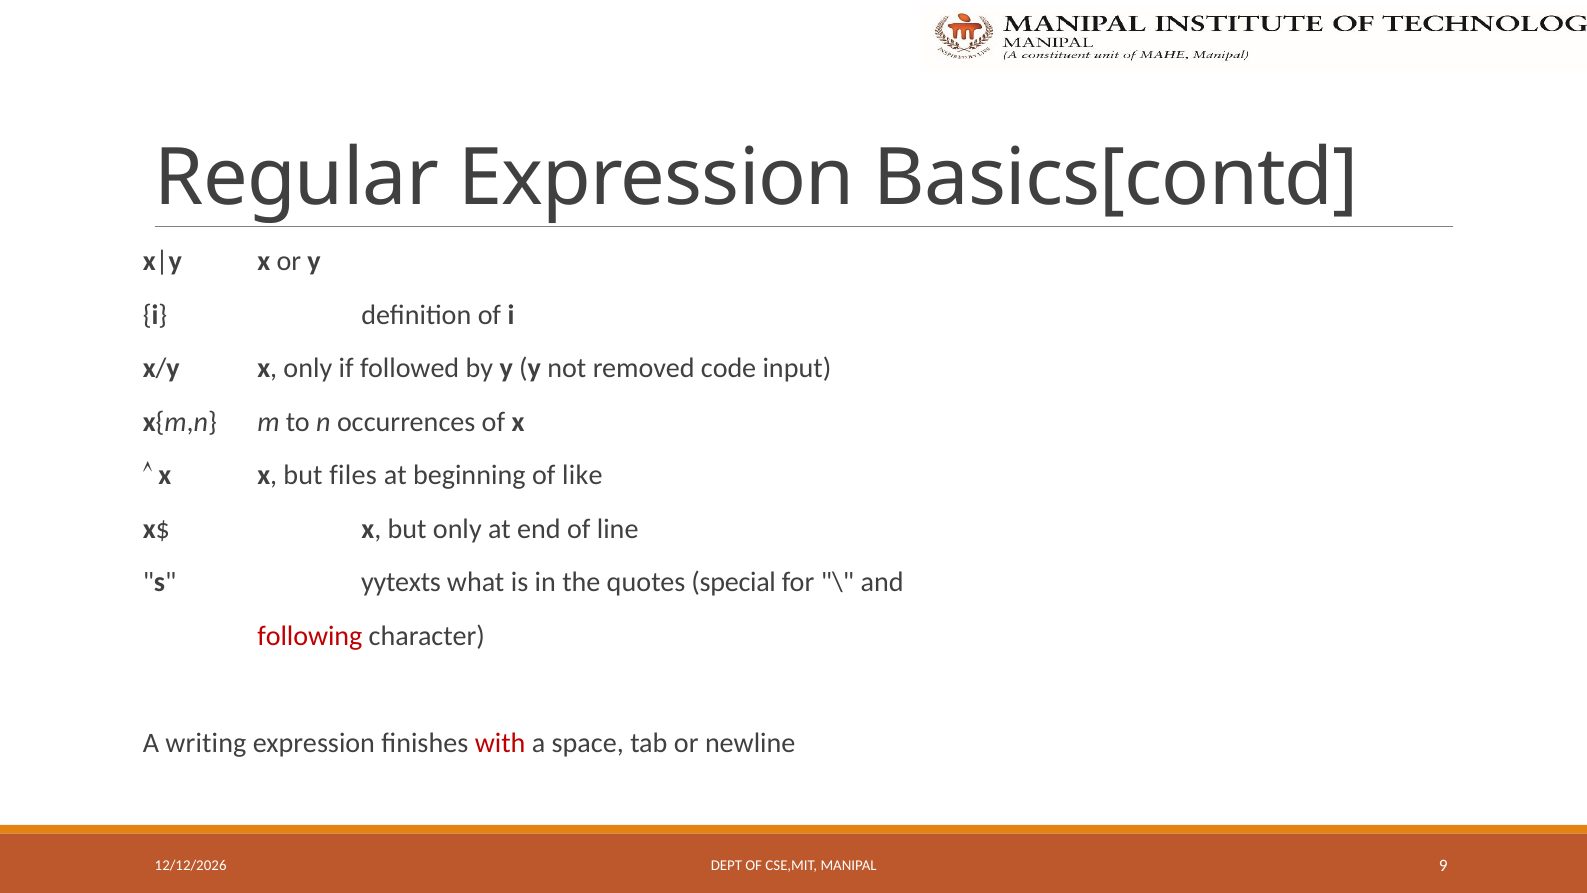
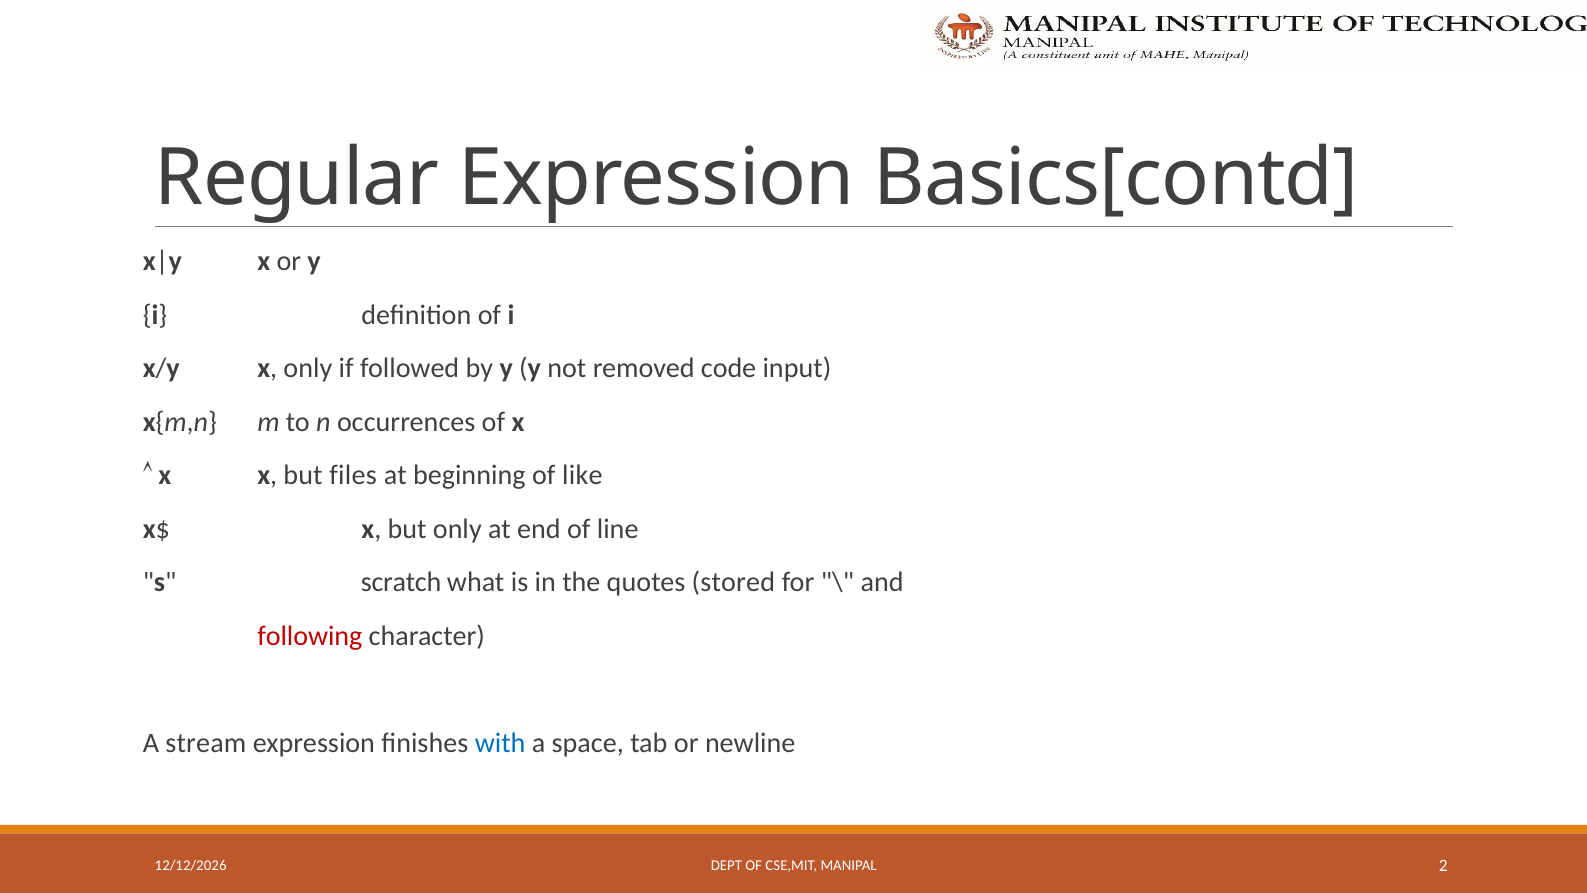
yytexts: yytexts -> scratch
special: special -> stored
writing: writing -> stream
with colour: red -> blue
9: 9 -> 2
